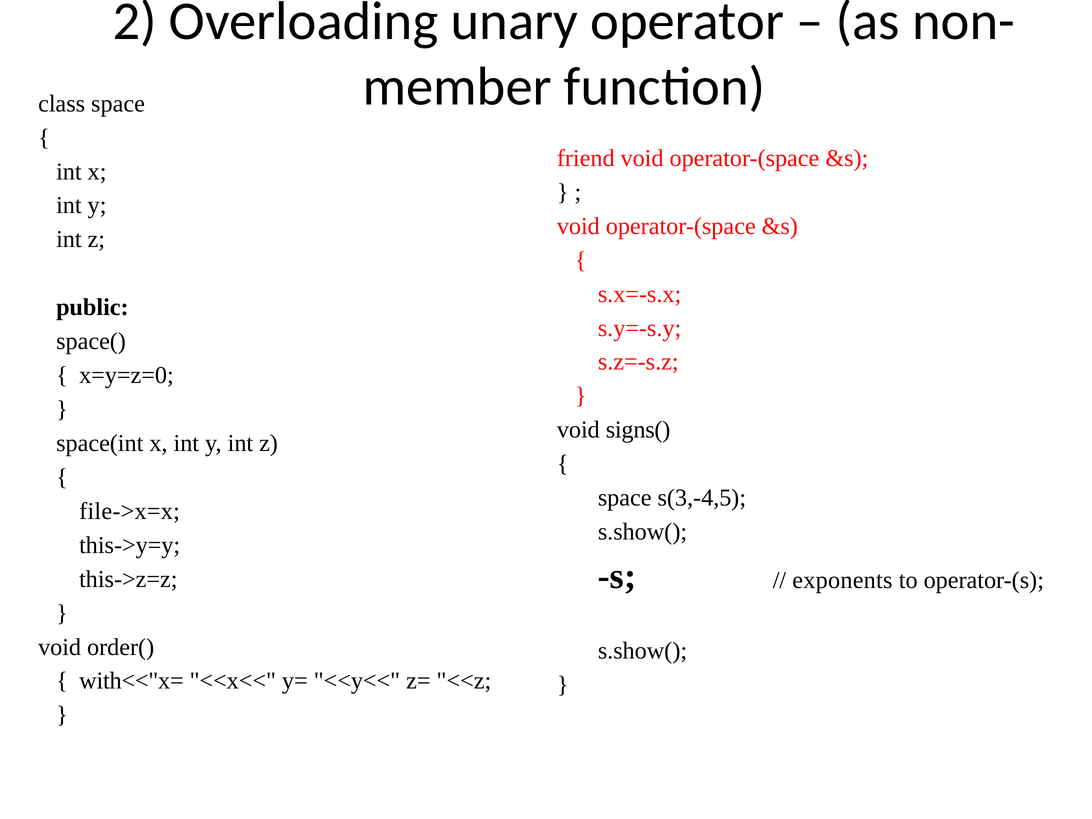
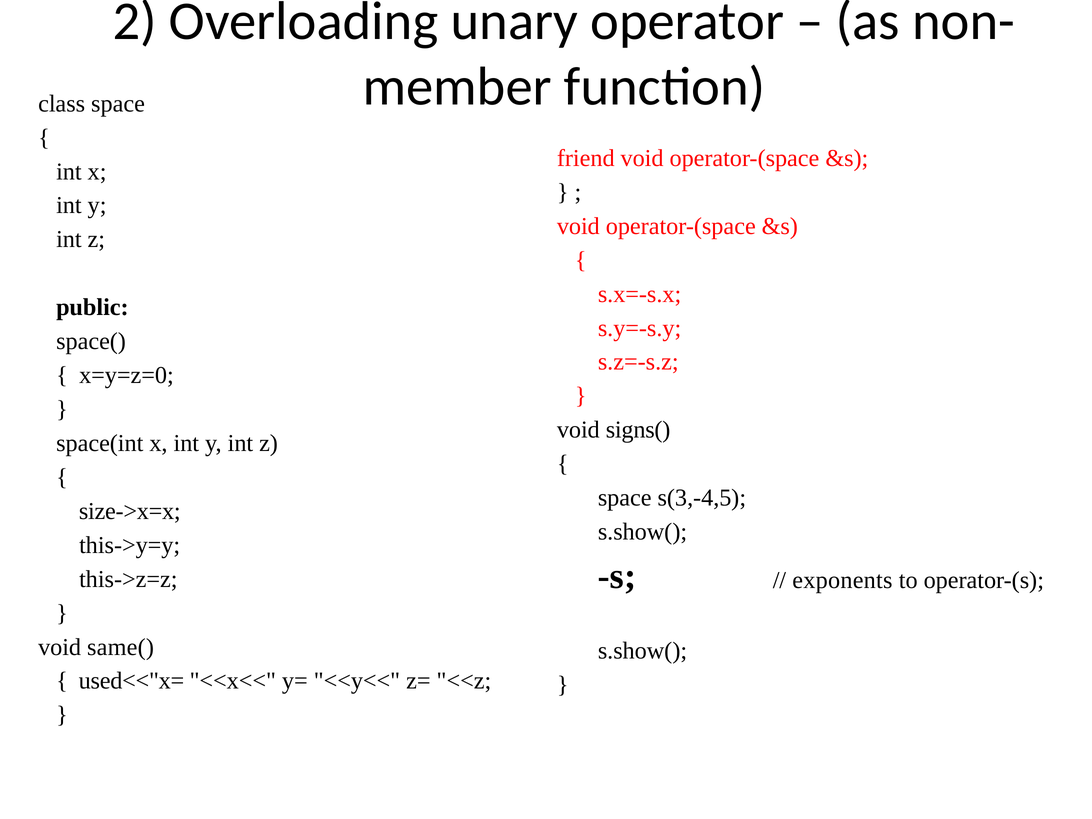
file->x=x: file->x=x -> size->x=x
order(: order( -> same(
with<<"x=: with<<"x= -> used<<"x=
